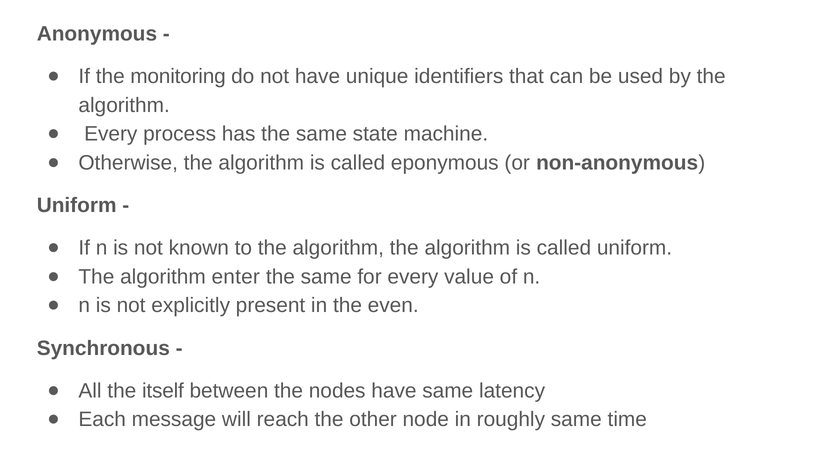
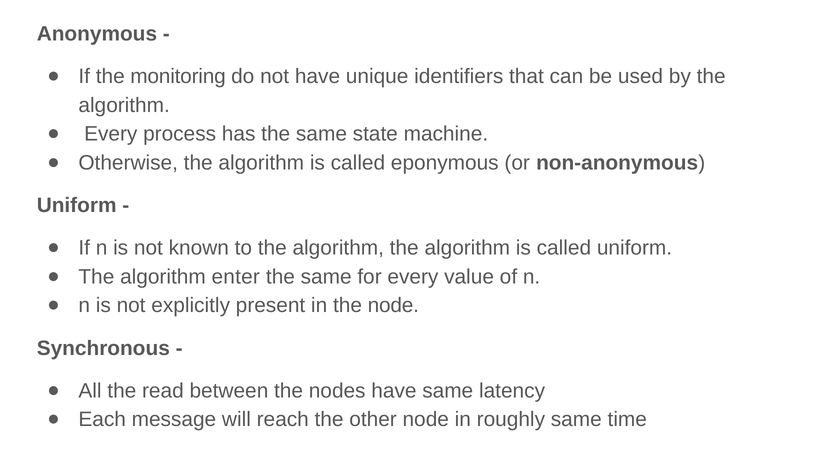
the even: even -> node
itself: itself -> read
